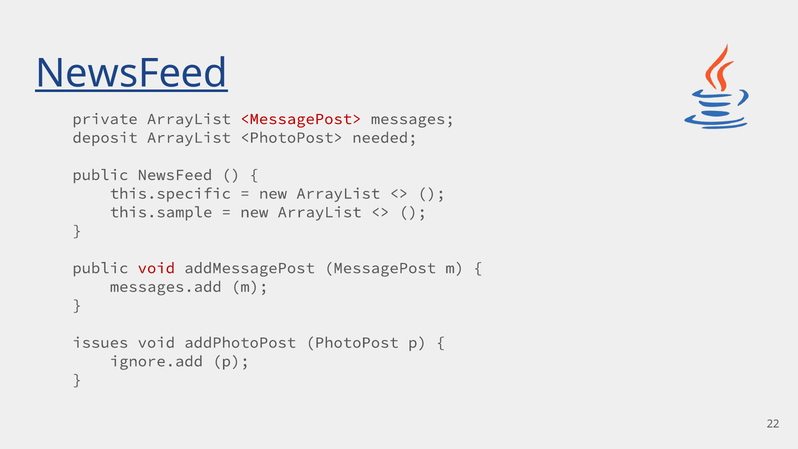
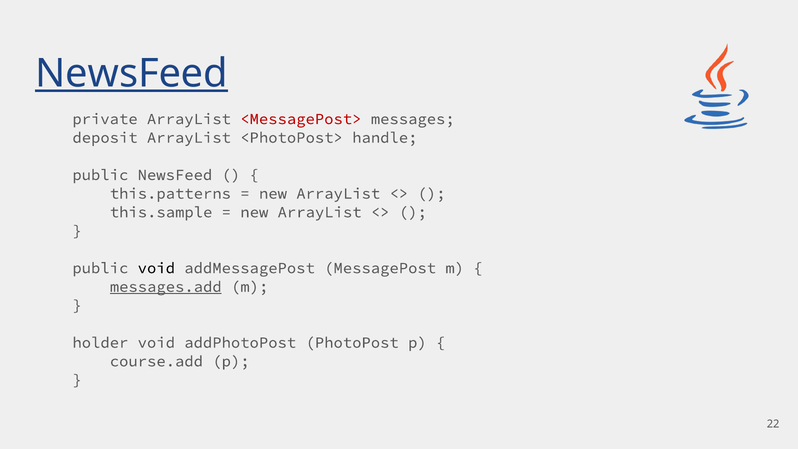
needed: needed -> handle
this.specific: this.specific -> this.patterns
void at (156, 268) colour: red -> black
messages.add underline: none -> present
issues: issues -> holder
ignore.add: ignore.add -> course.add
